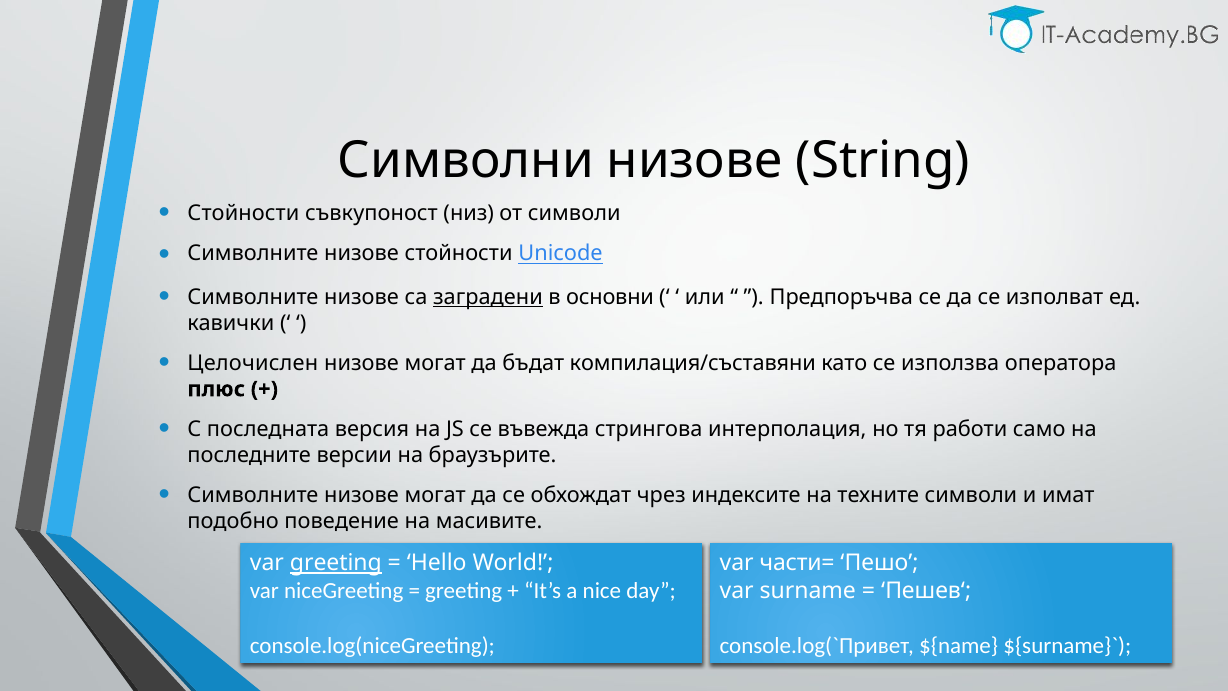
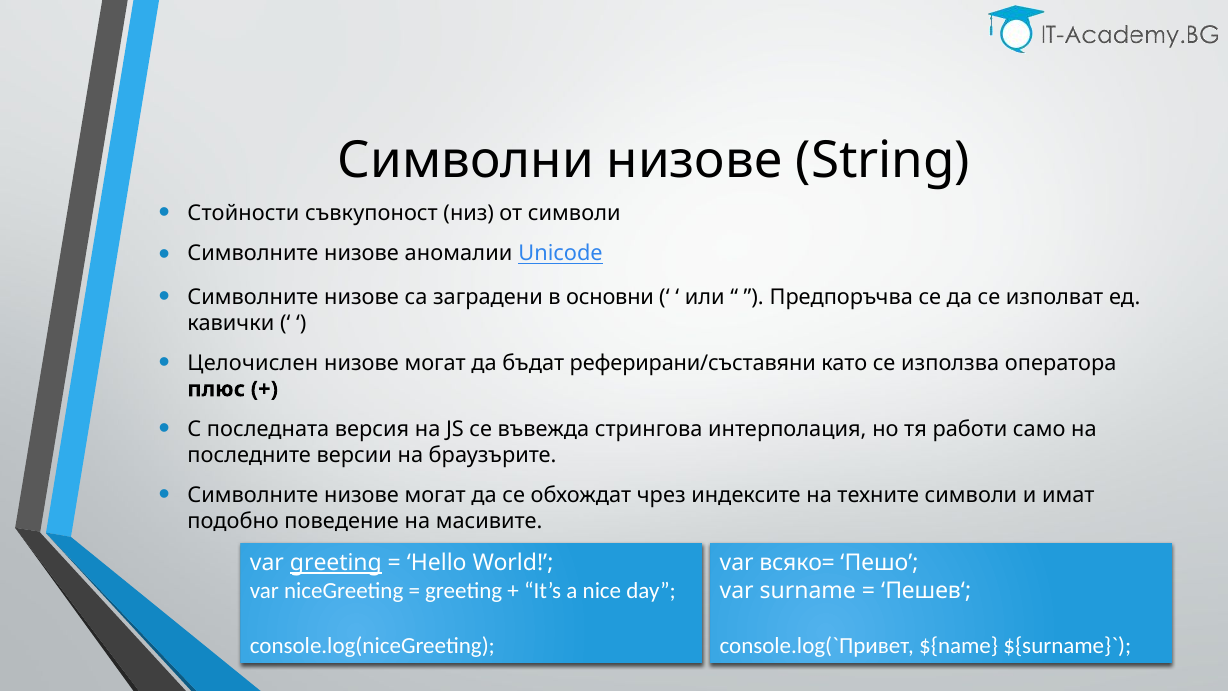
низове стойности: стойности -> аномалии
заградени underline: present -> none
компилация/съставяни: компилация/съставяни -> реферирани/съставяни
части=: части= -> всяко=
